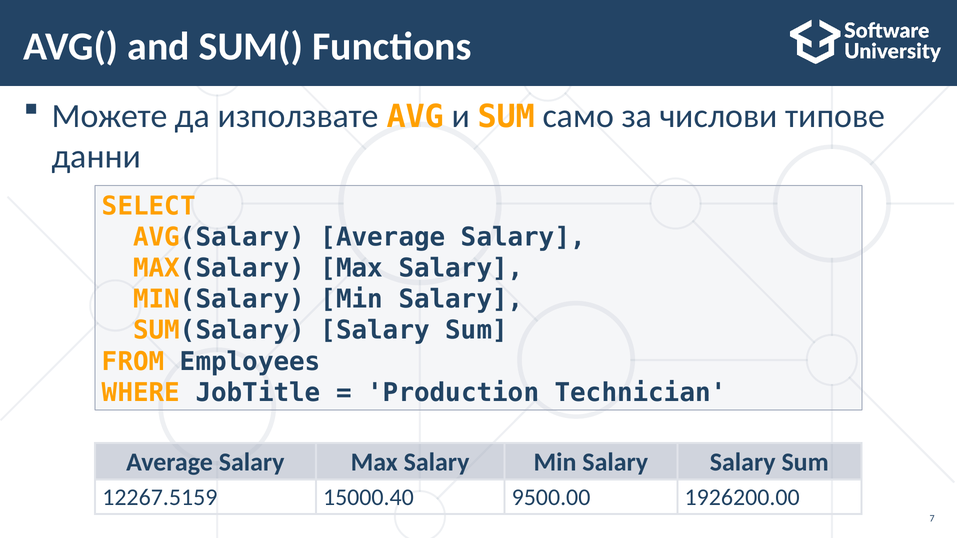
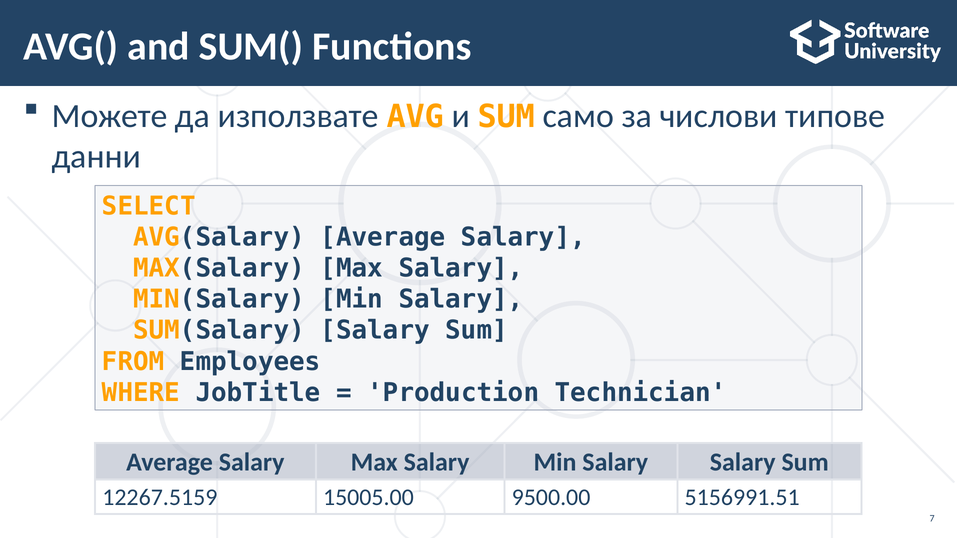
15000.40: 15000.40 -> 15005.00
1926200.00: 1926200.00 -> 5156991.51
